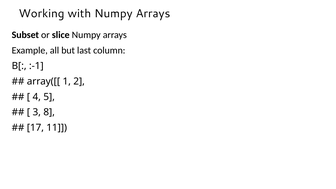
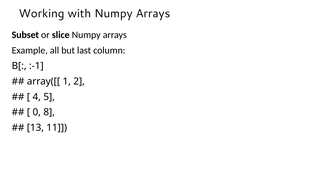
3: 3 -> 0
17: 17 -> 13
